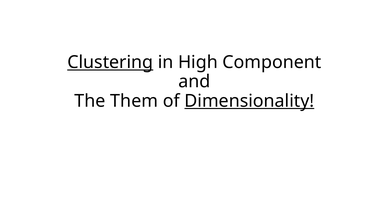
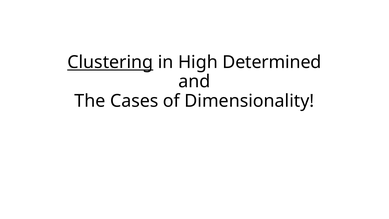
Component: Component -> Determined
Them: Them -> Cases
Dimensionality underline: present -> none
